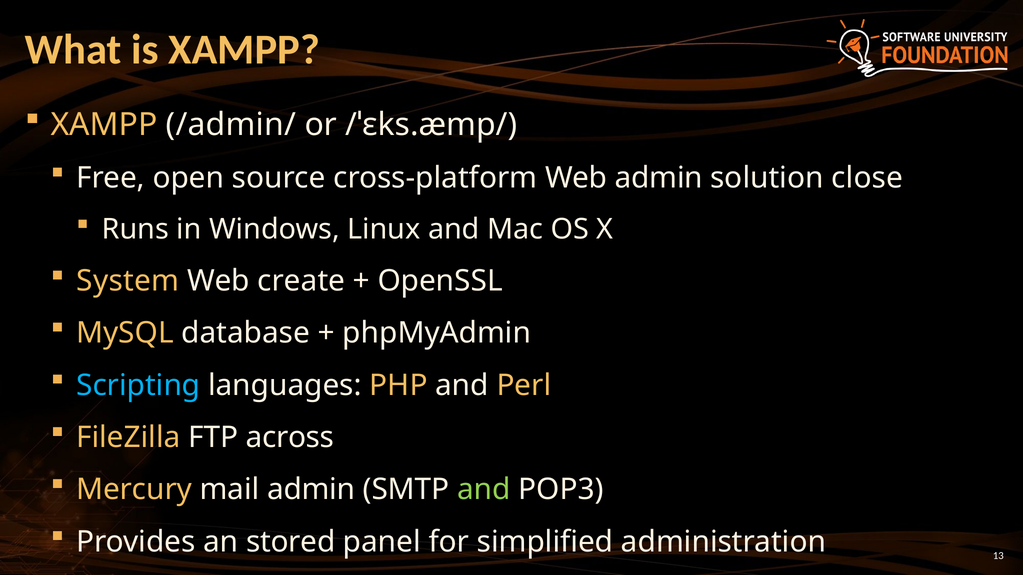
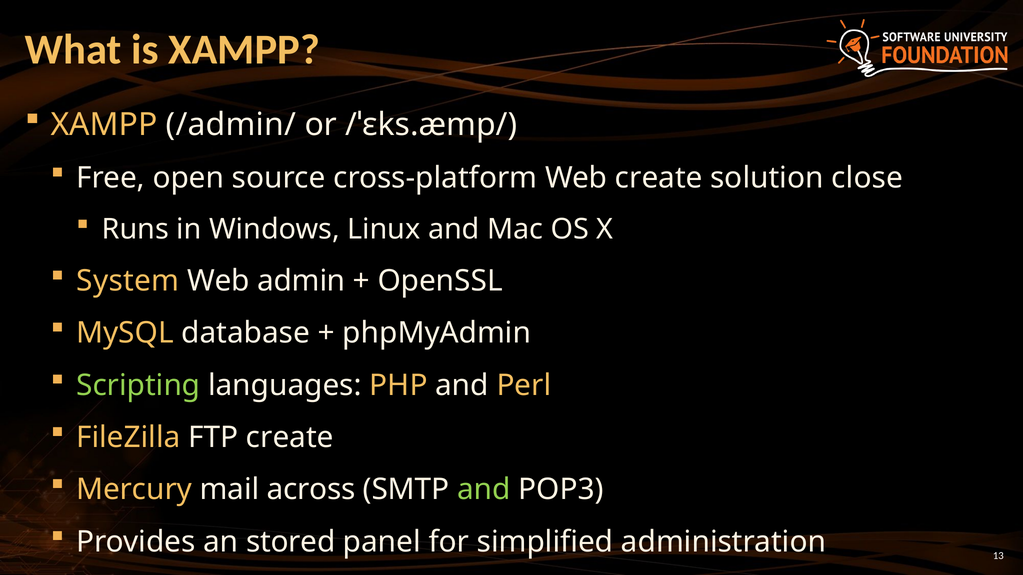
Web admin: admin -> create
create: create -> admin
Scripting colour: light blue -> light green
FTP across: across -> create
mail admin: admin -> across
